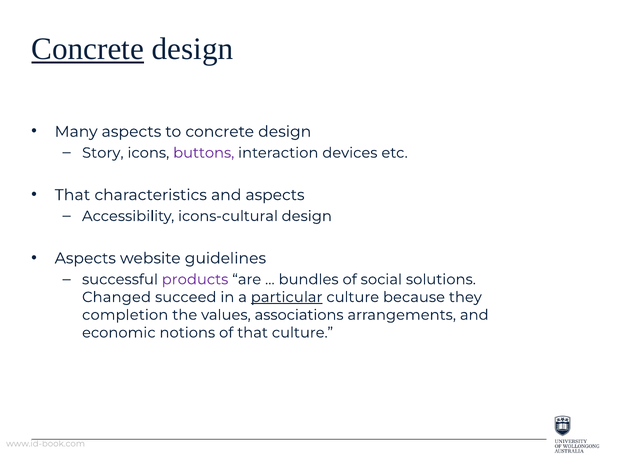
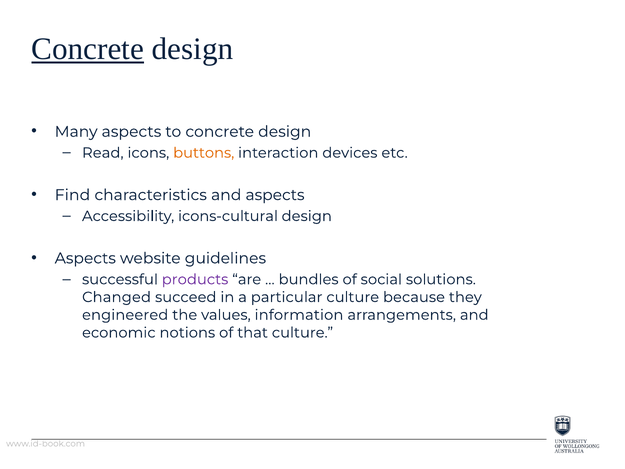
Story: Story -> Read
buttons colour: purple -> orange
That at (72, 195): That -> Find
particular underline: present -> none
completion: completion -> engineered
associations: associations -> information
